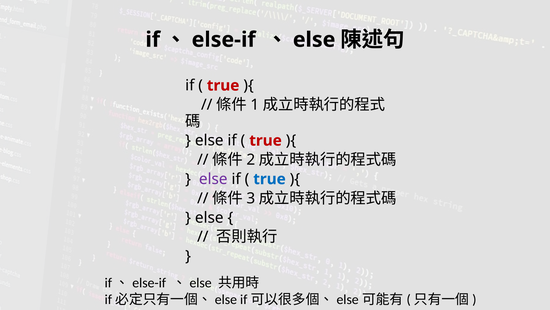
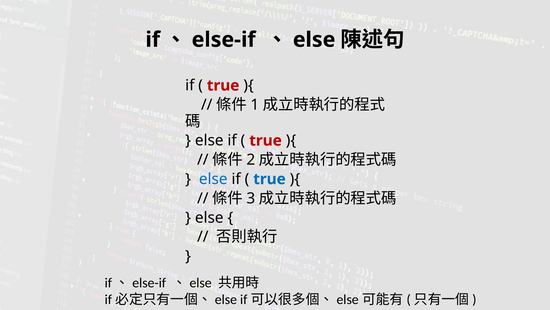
else at (213, 179) colour: purple -> blue
